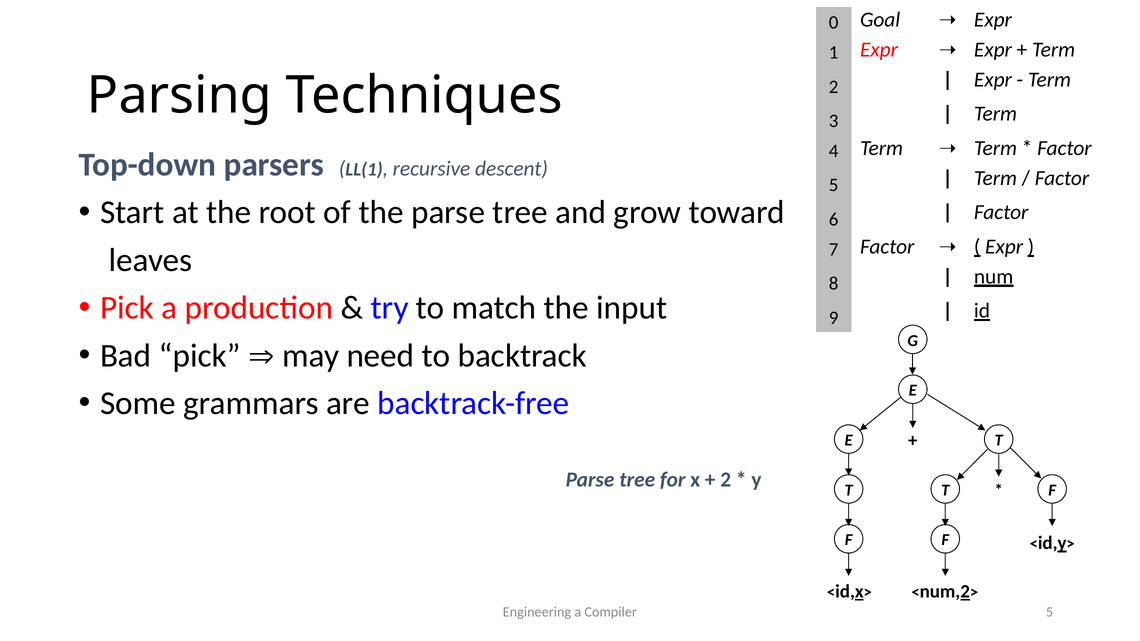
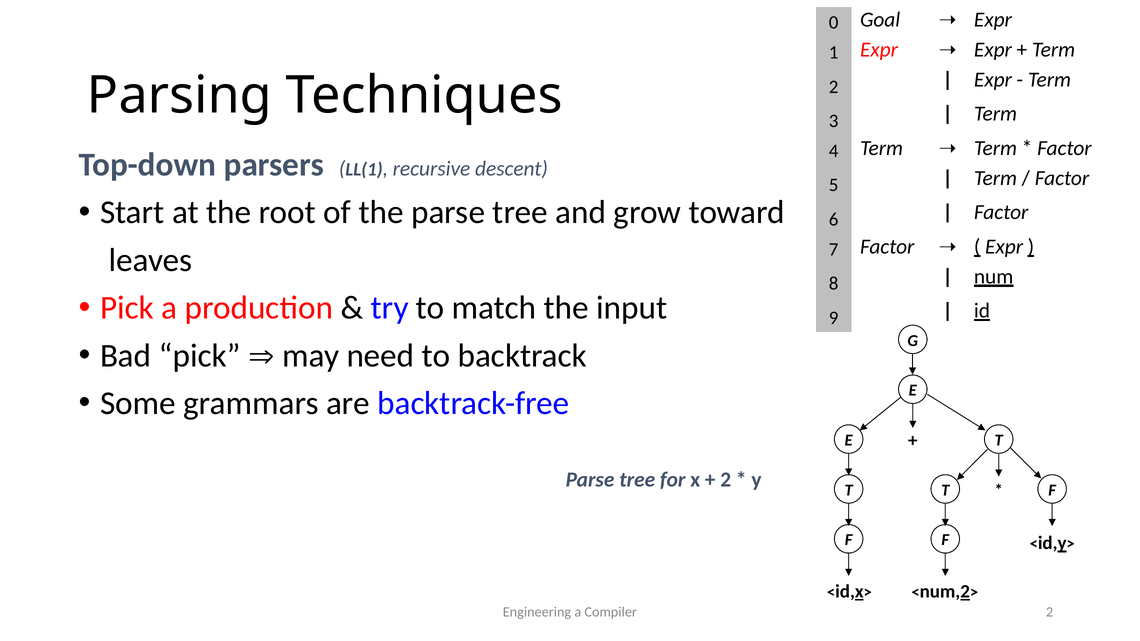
Compiler 5: 5 -> 2
